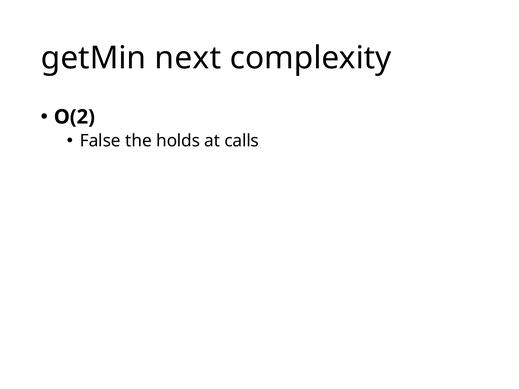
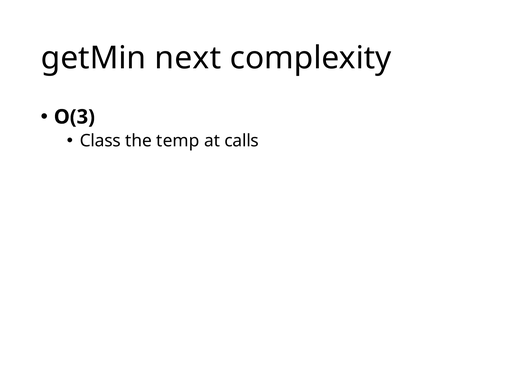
O(2: O(2 -> O(3
False: False -> Class
holds: holds -> temp
